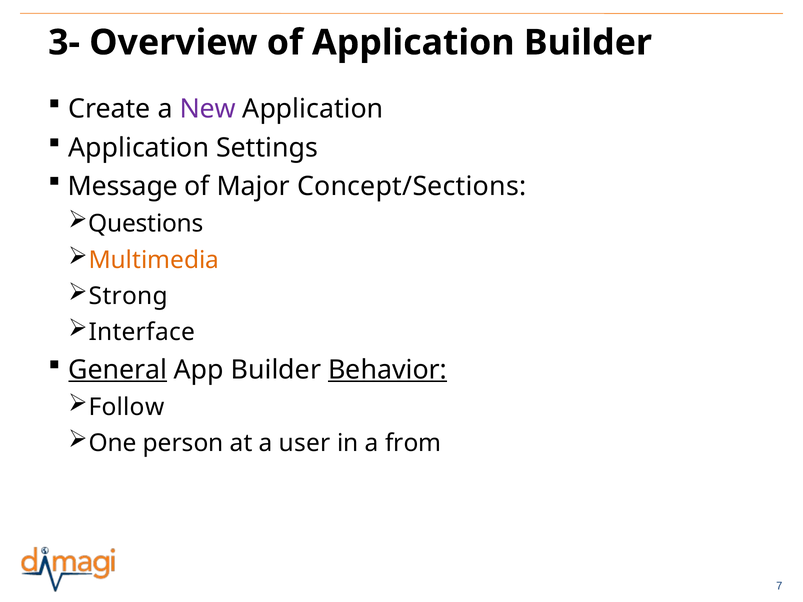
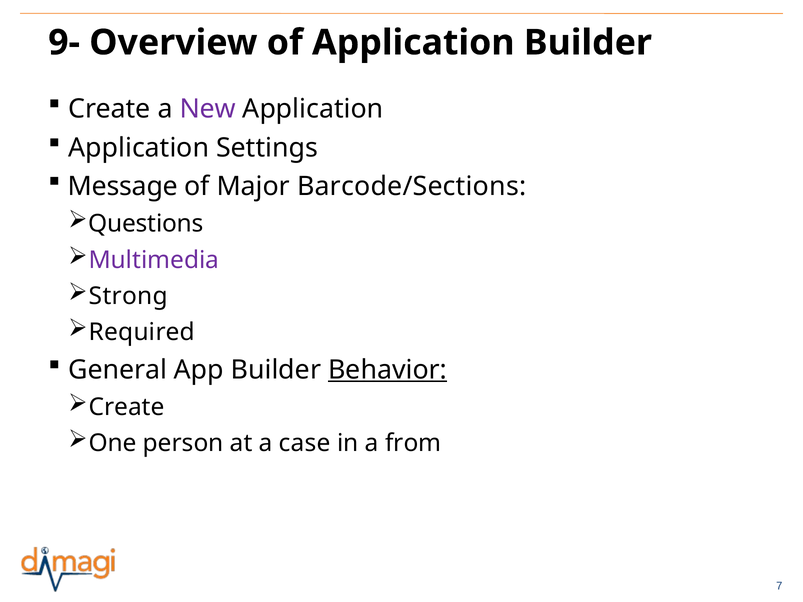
3-: 3- -> 9-
Concept/Sections: Concept/Sections -> Barcode/Sections
Multimedia colour: orange -> purple
Interface: Interface -> Required
General underline: present -> none
Follow at (127, 407): Follow -> Create
user: user -> case
